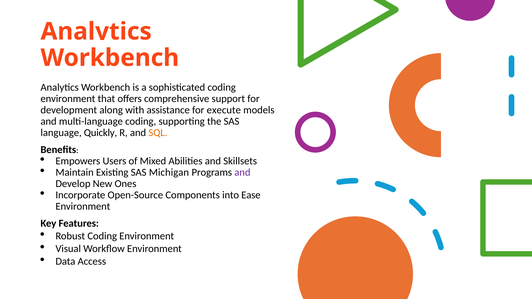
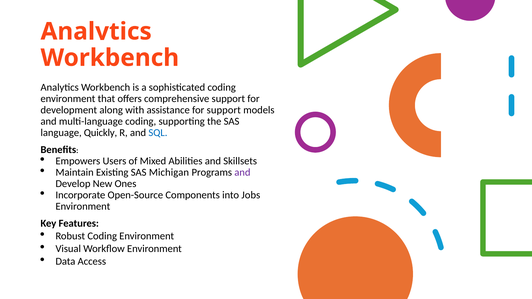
for execute: execute -> support
SQL colour: orange -> blue
Ease: Ease -> Jobs
